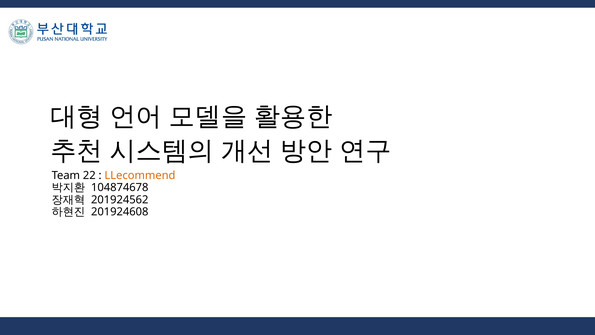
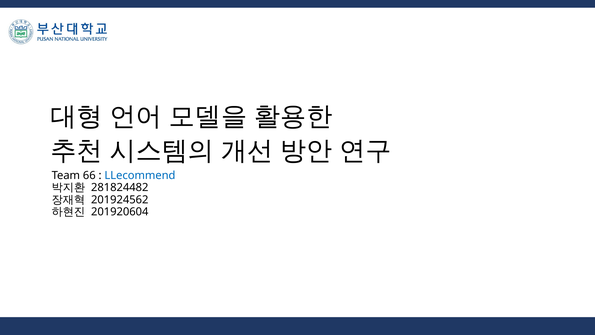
22: 22 -> 66
LLecommend colour: orange -> blue
104874678: 104874678 -> 281824482
201924608: 201924608 -> 201920604
